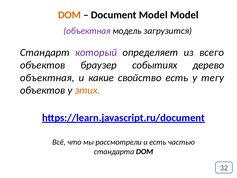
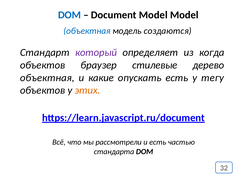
DOM at (69, 15) colour: orange -> blue
объектная at (87, 31) colour: purple -> blue
загрузится: загрузится -> создаются
всего: всего -> когда
событиях: событиях -> стилевые
свойство: свойство -> опускать
